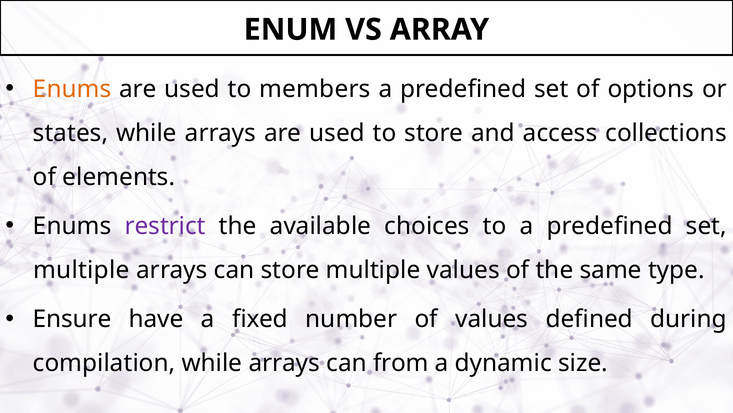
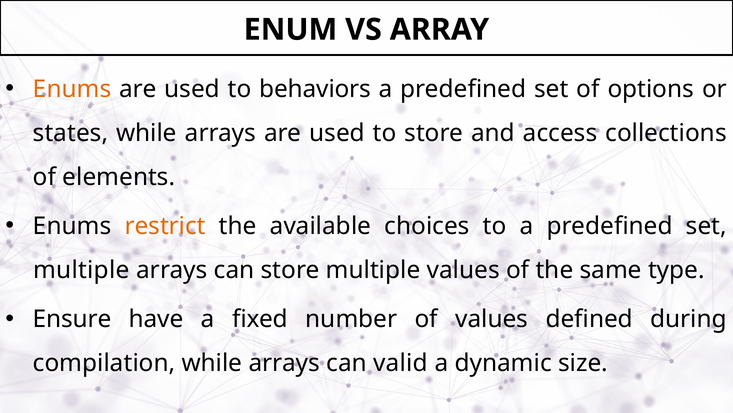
members: members -> behaviors
restrict colour: purple -> orange
from: from -> valid
